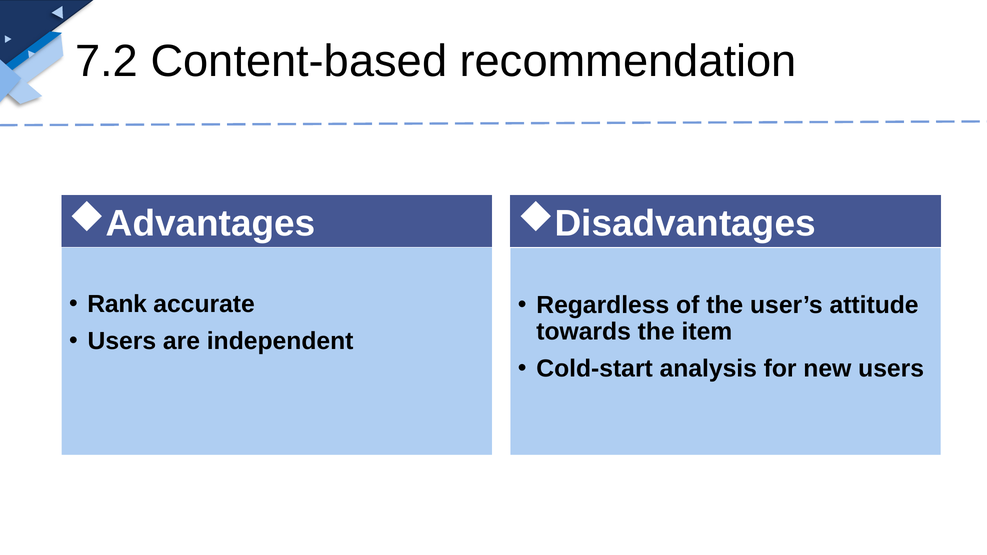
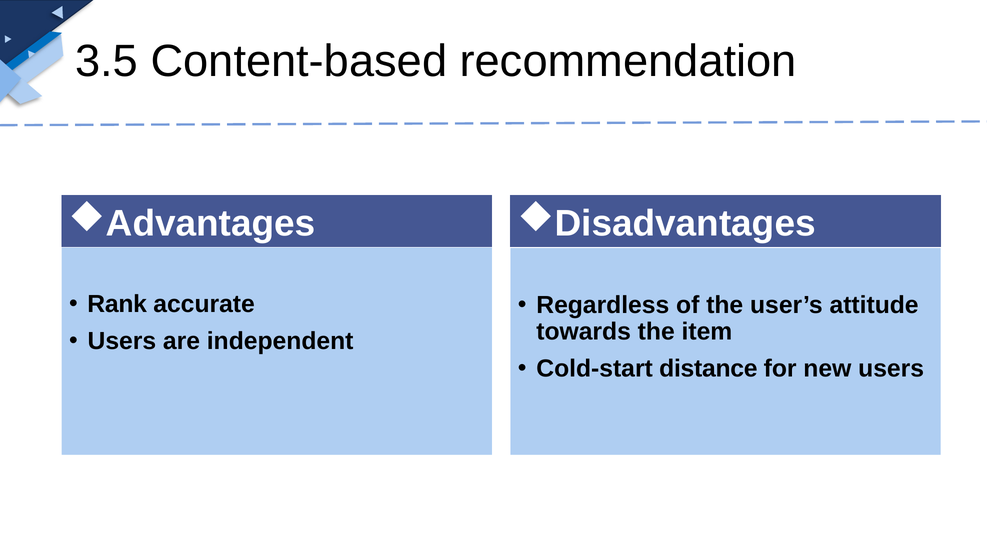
7.2: 7.2 -> 3.5
analysis: analysis -> distance
